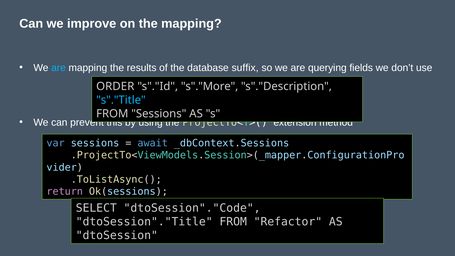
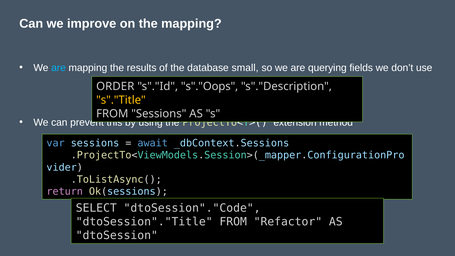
suffix: suffix -> small
s"."More: s"."More -> s"."Oops
s"."Title colour: light blue -> yellow
